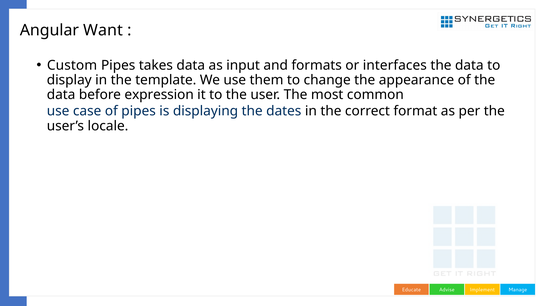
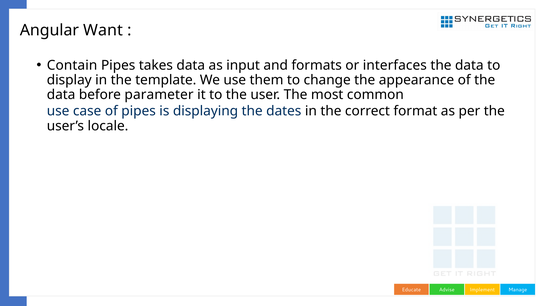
Custom: Custom -> Contain
expression: expression -> parameter
